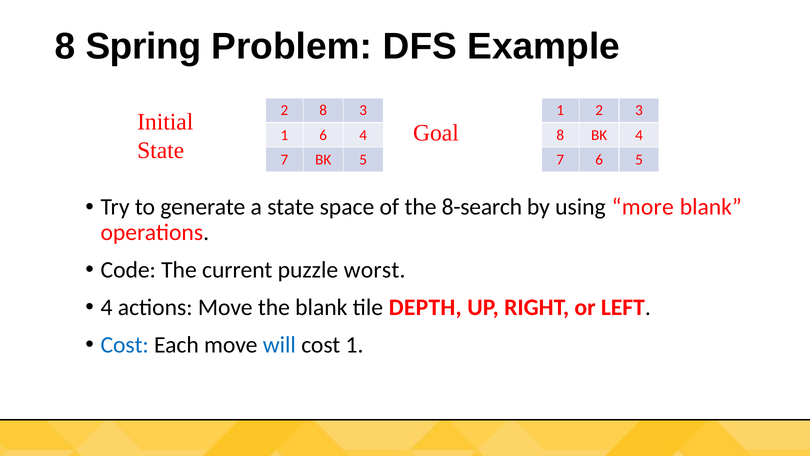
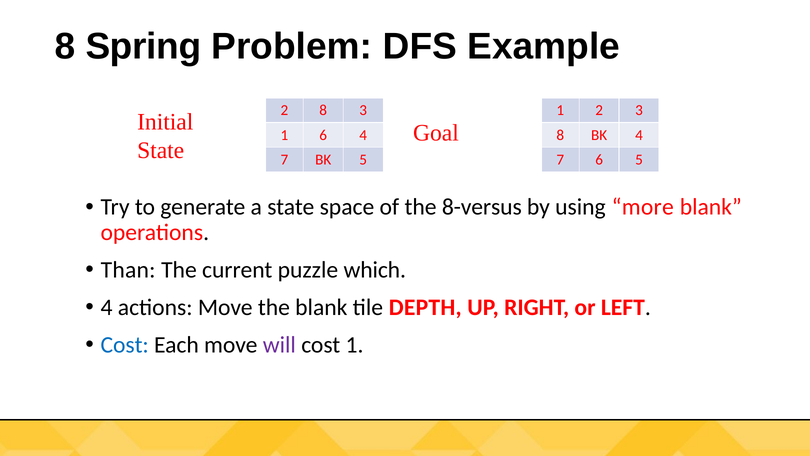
8-search: 8-search -> 8-versus
Code: Code -> Than
worst: worst -> which
will colour: blue -> purple
